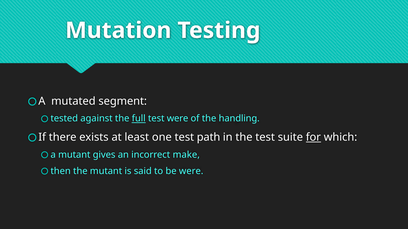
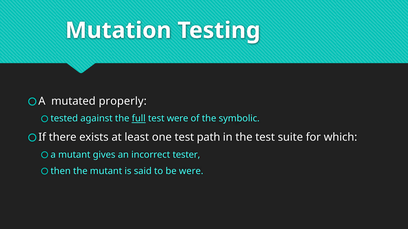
segment: segment -> properly
handling: handling -> symbolic
for underline: present -> none
make: make -> tester
